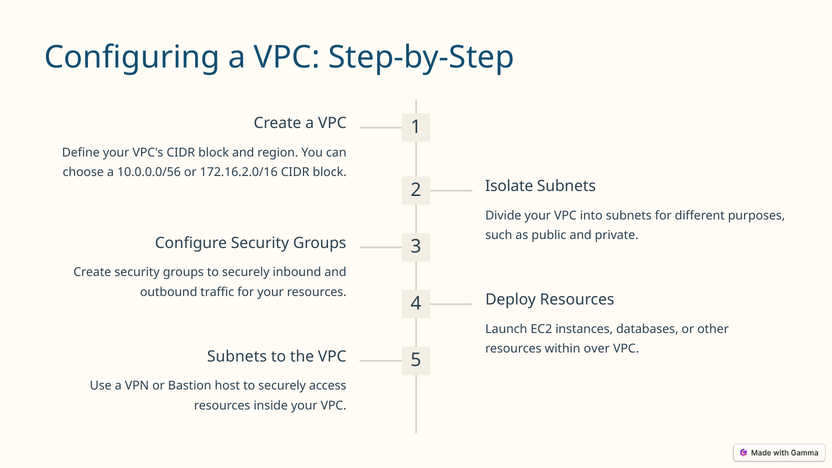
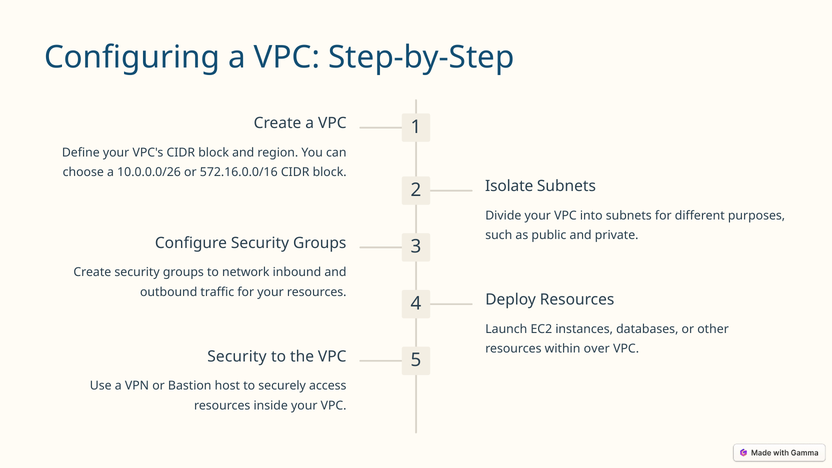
10.0.0.0/56: 10.0.0.0/56 -> 10.0.0.0/26
172.16.2.0/16: 172.16.2.0/16 -> 572.16.0.0/16
groups to securely: securely -> network
Subnets at (237, 356): Subnets -> Security
